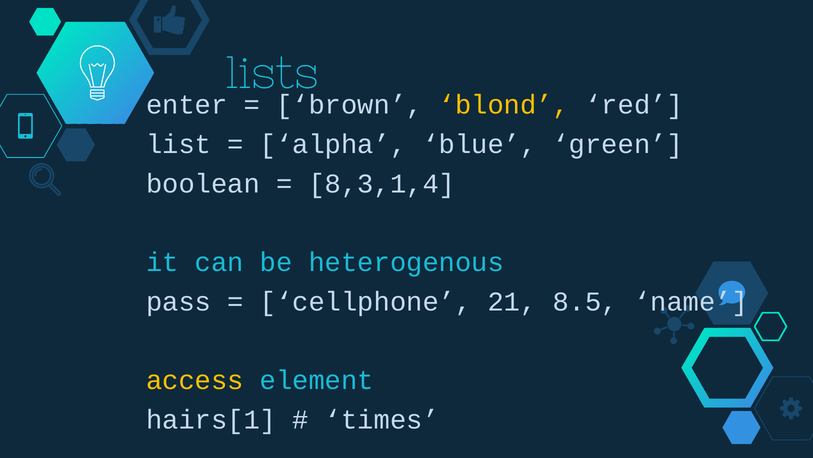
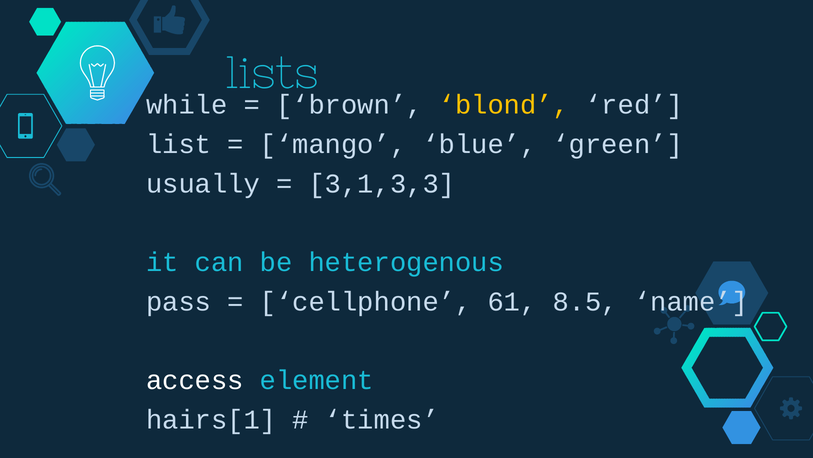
enter: enter -> while
alpha: alpha -> mango
boolean: boolean -> usually
8,3,1,4: 8,3,1,4 -> 3,1,3,3
21: 21 -> 61
access colour: yellow -> white
